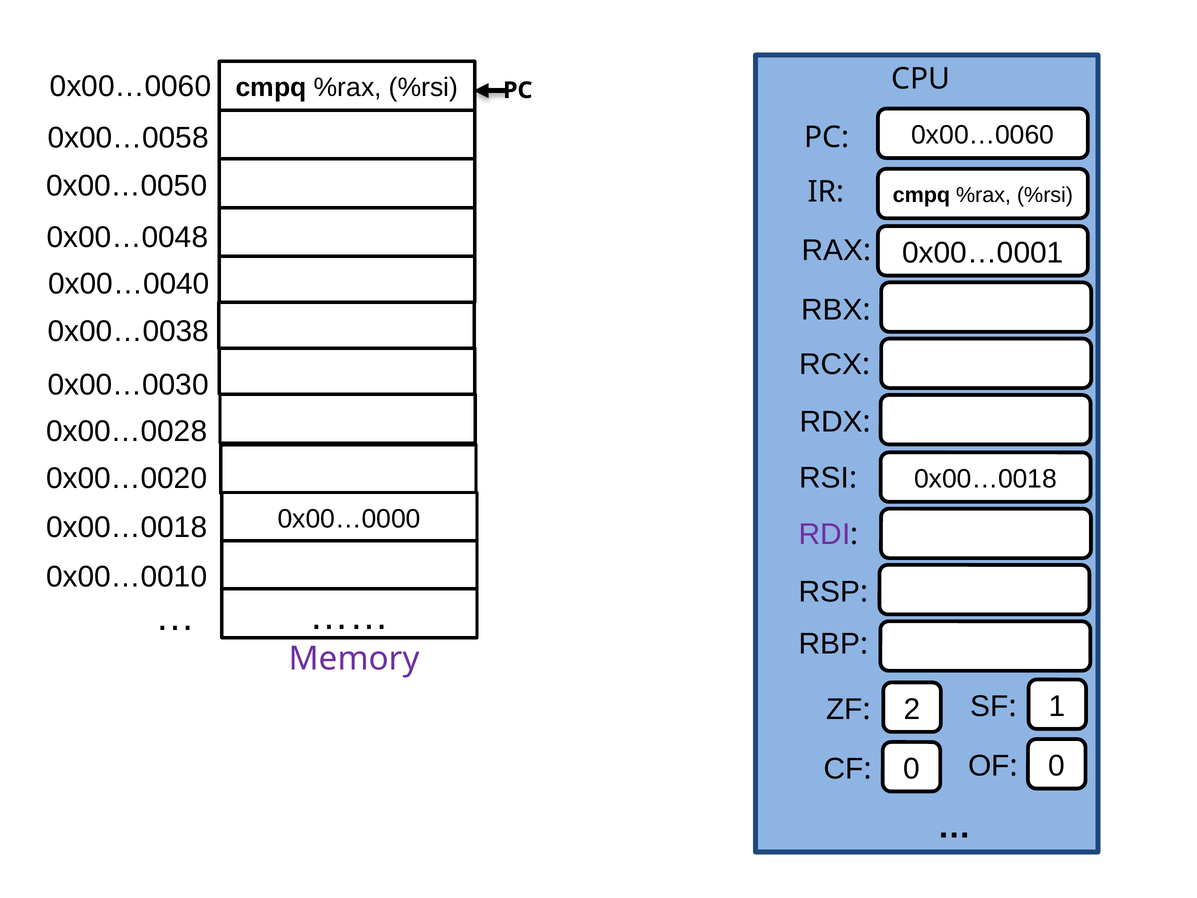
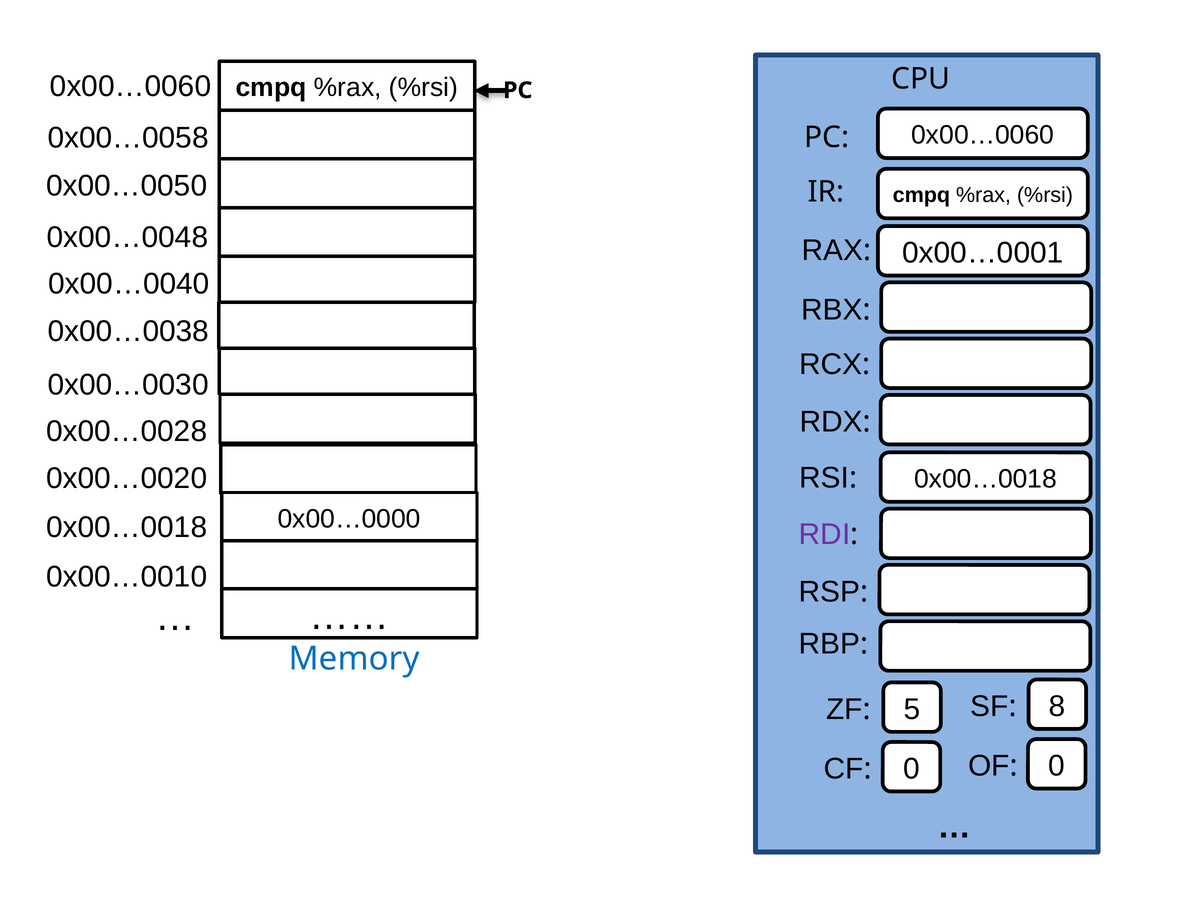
Memory colour: purple -> blue
2: 2 -> 5
1: 1 -> 8
